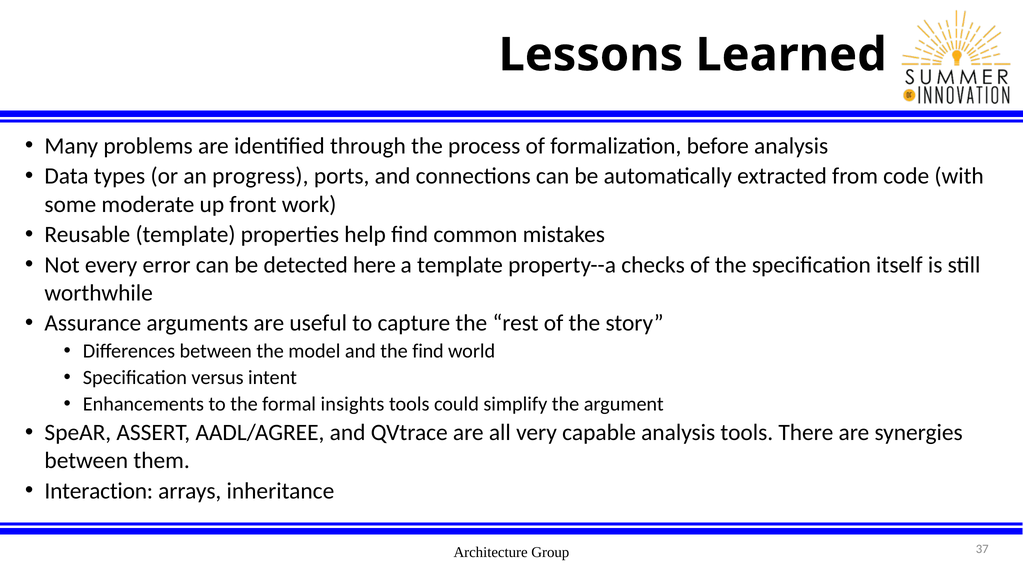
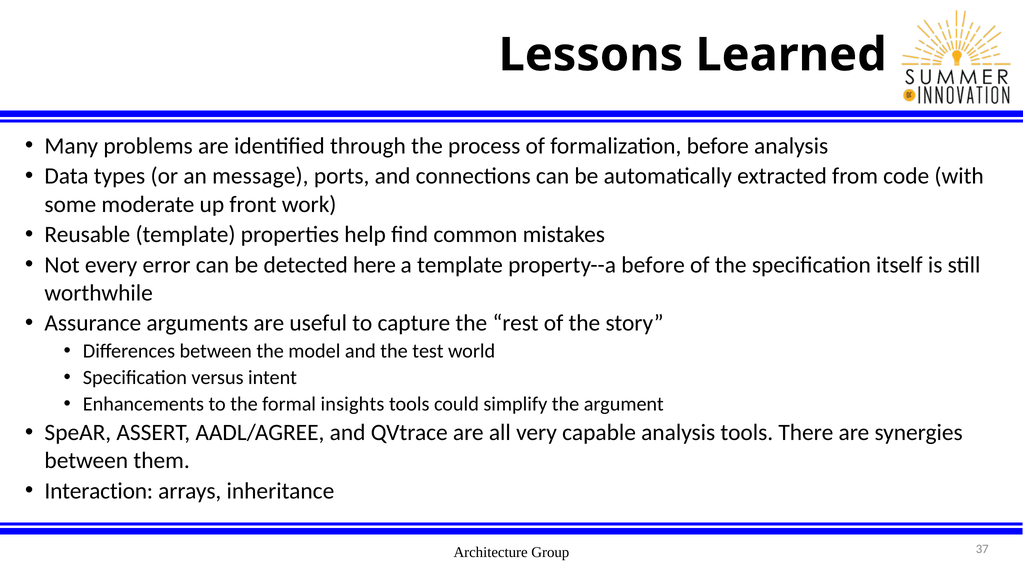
progress: progress -> message
property--a checks: checks -> before
the find: find -> test
